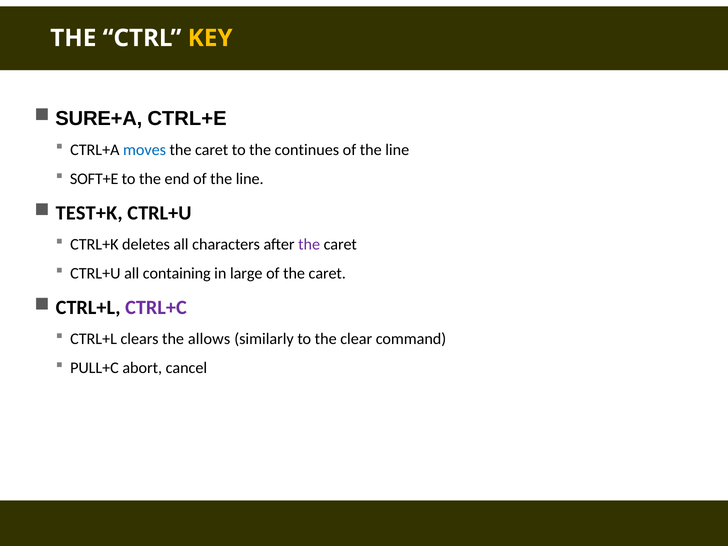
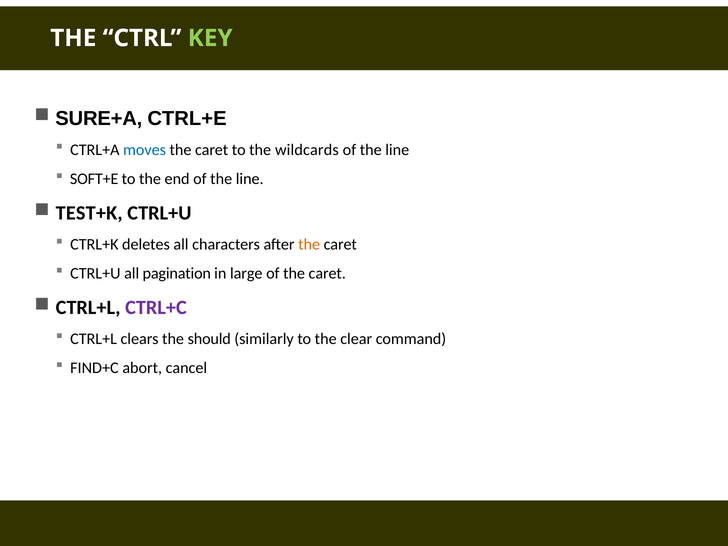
KEY colour: yellow -> light green
continues: continues -> wildcards
the at (309, 244) colour: purple -> orange
containing: containing -> pagination
allows: allows -> should
PULL+C: PULL+C -> FIND+C
